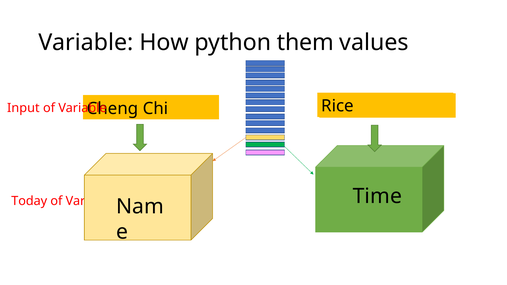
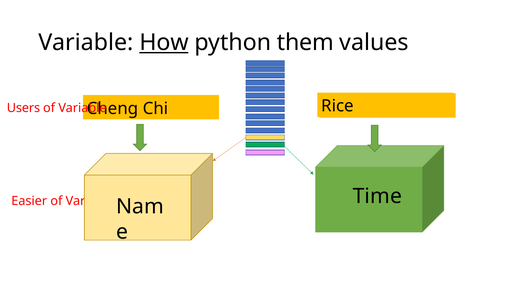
How underline: none -> present
Input: Input -> Users
Today: Today -> Easier
